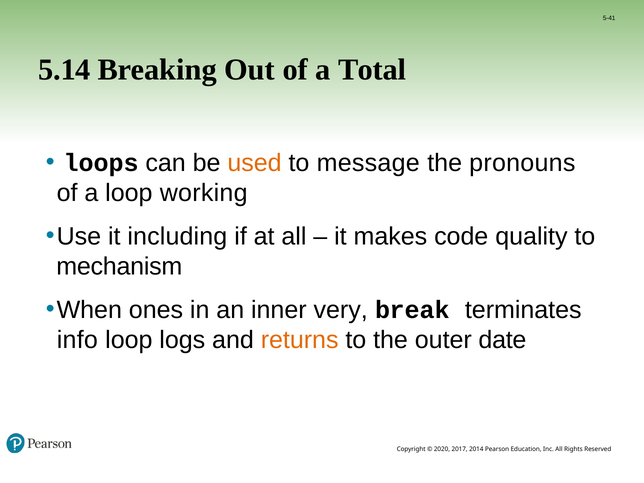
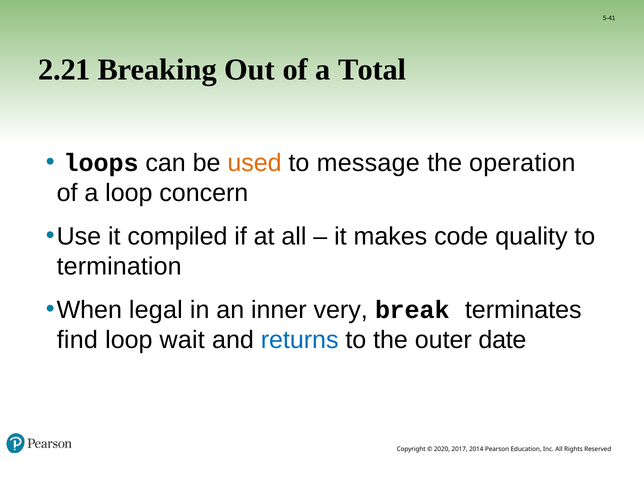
5.14: 5.14 -> 2.21
pronouns: pronouns -> operation
working: working -> concern
including: including -> compiled
mechanism: mechanism -> termination
ones: ones -> legal
info: info -> find
logs: logs -> wait
returns colour: orange -> blue
